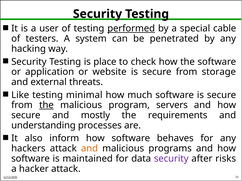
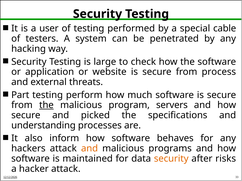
performed underline: present -> none
place: place -> large
storage: storage -> process
Like: Like -> Part
minimal: minimal -> perform
mostly: mostly -> picked
requirements: requirements -> specifications
security at (171, 159) colour: purple -> orange
